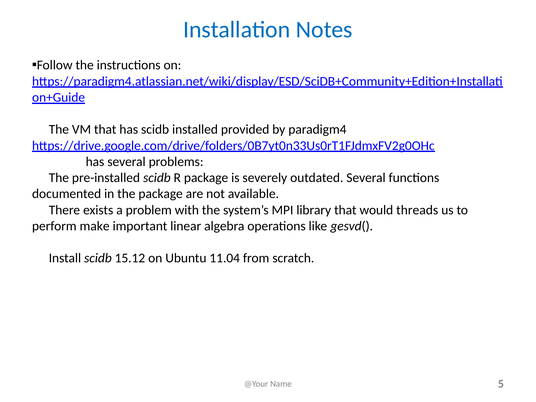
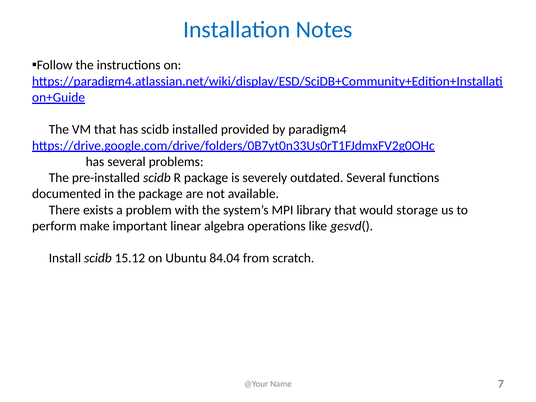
threads: threads -> storage
11.04: 11.04 -> 84.04
5: 5 -> 7
